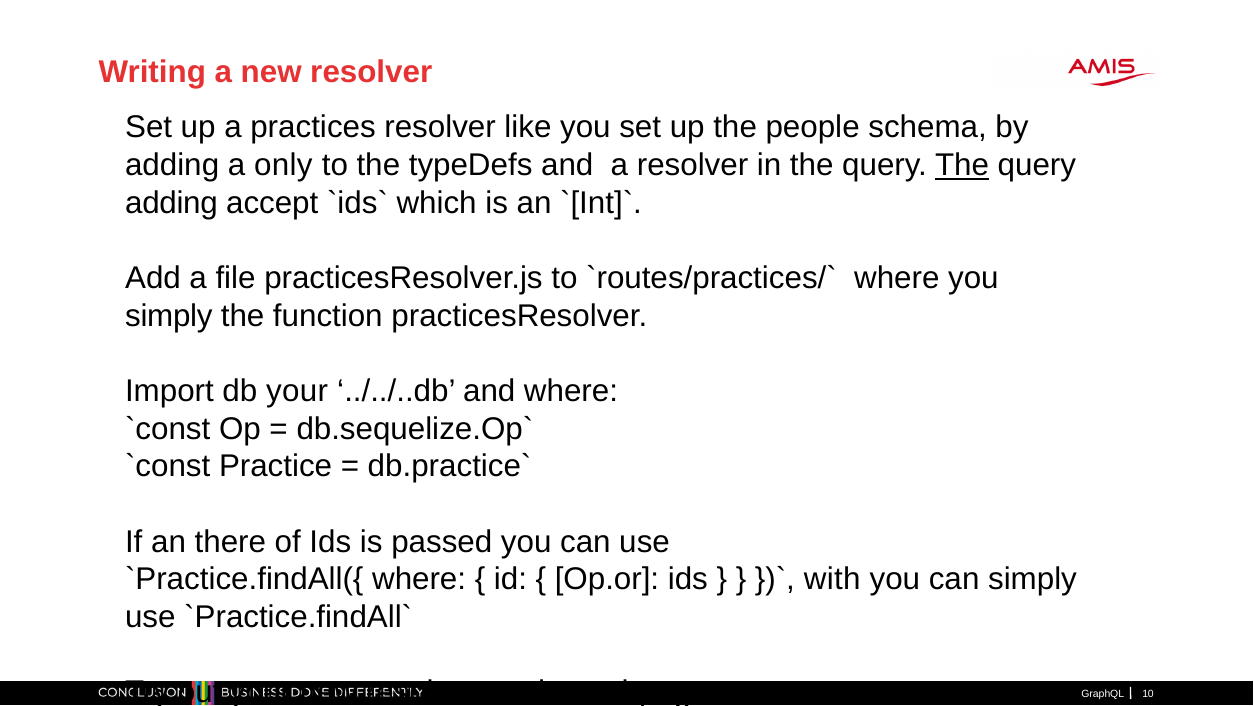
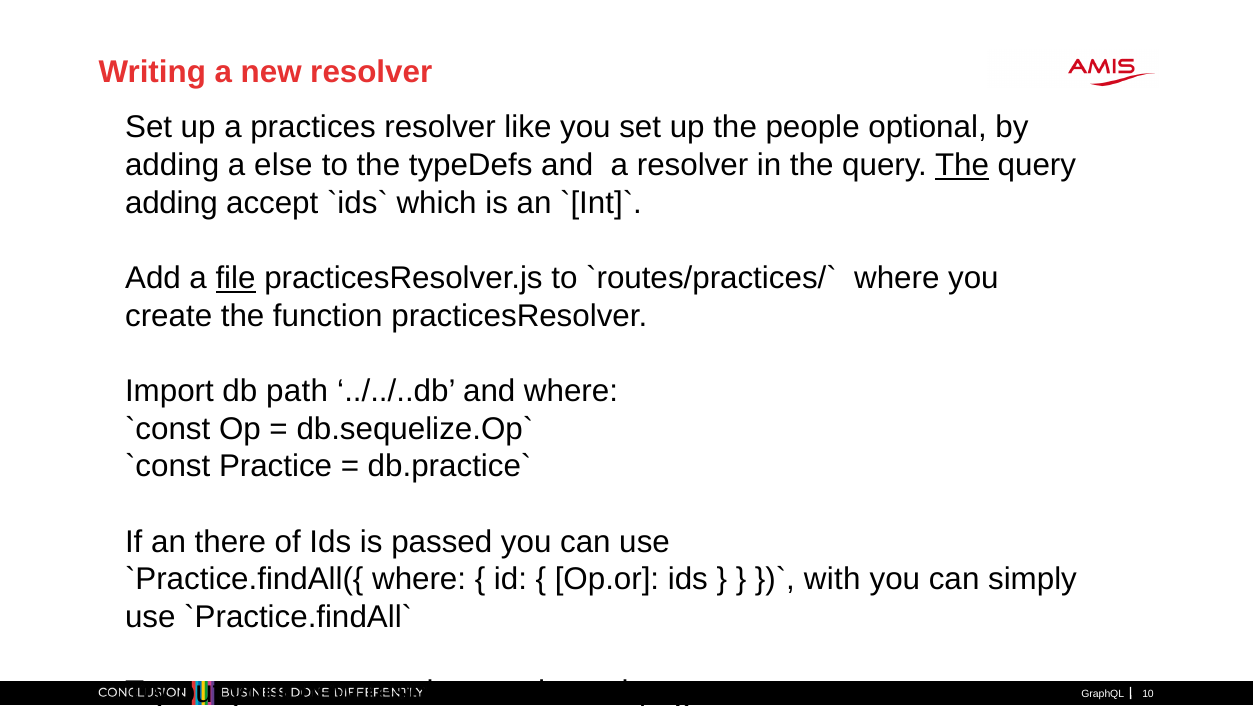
schema: schema -> optional
only: only -> else
file underline: none -> present
simply at (169, 316): simply -> create
db your: your -> path
